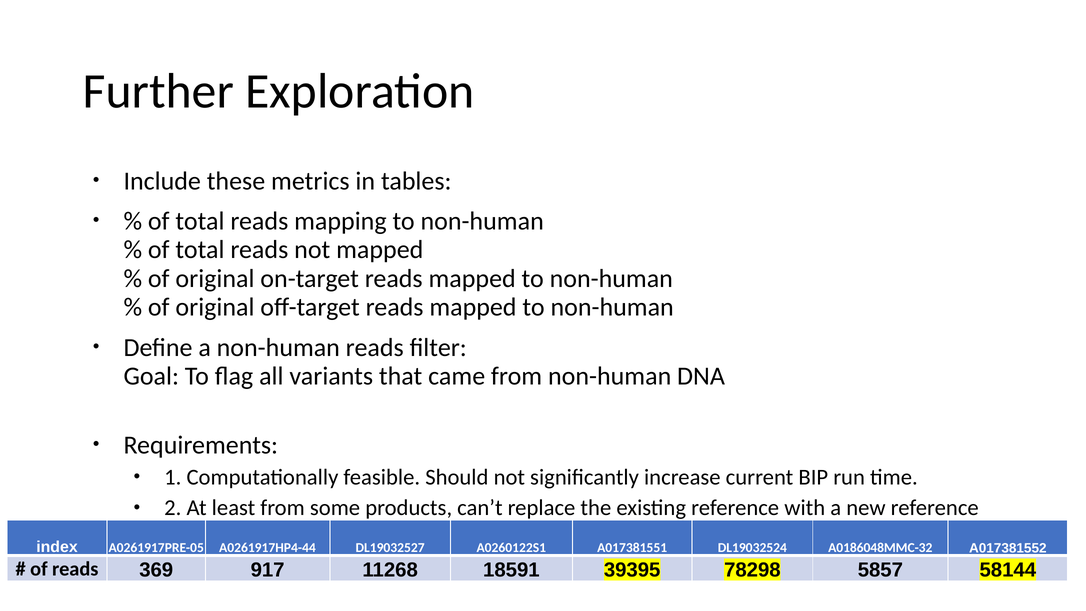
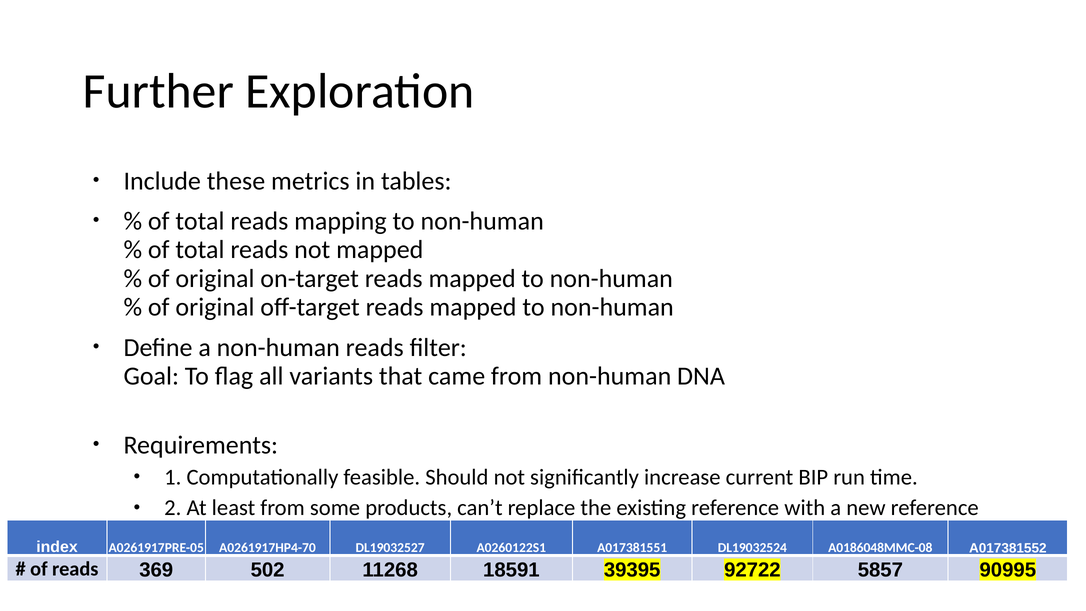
A0261917HP4-44: A0261917HP4-44 -> A0261917HP4-70
A0186048MMC-32: A0186048MMC-32 -> A0186048MMC-08
917: 917 -> 502
78298: 78298 -> 92722
58144: 58144 -> 90995
